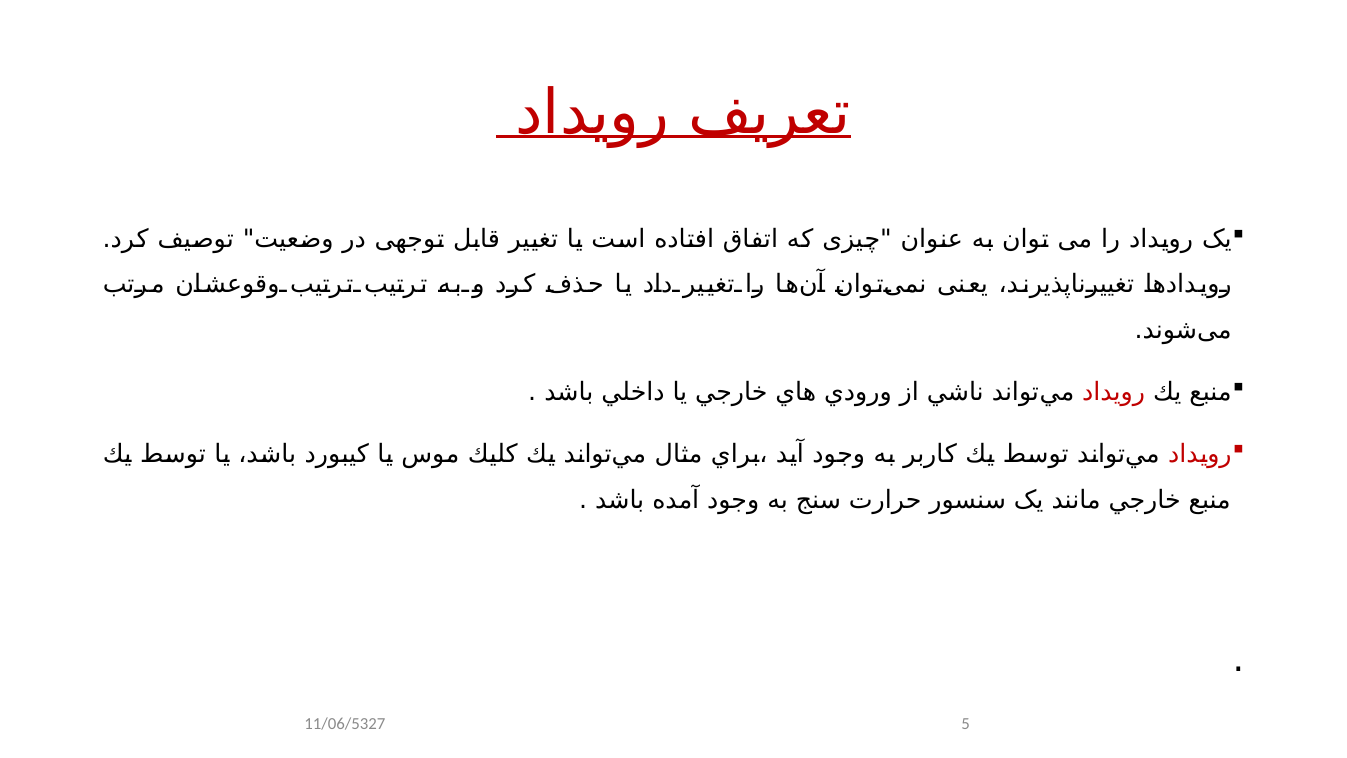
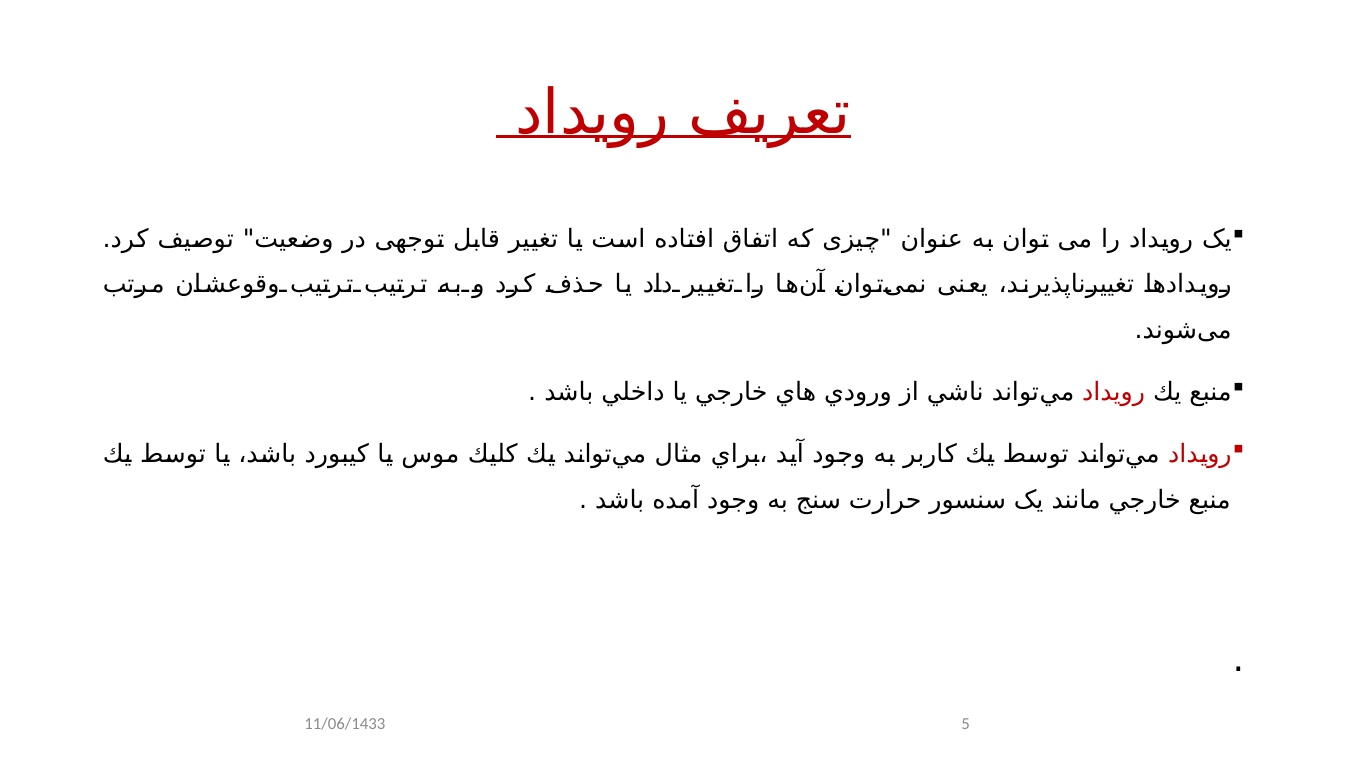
11/06/5327: 11/06/5327 -> 11/06/1433
